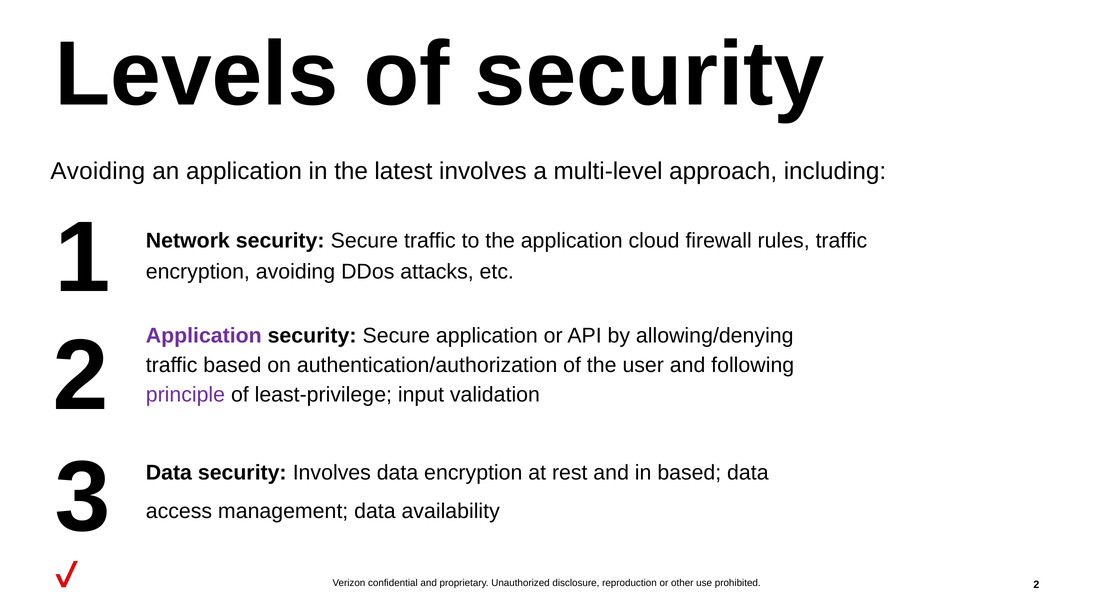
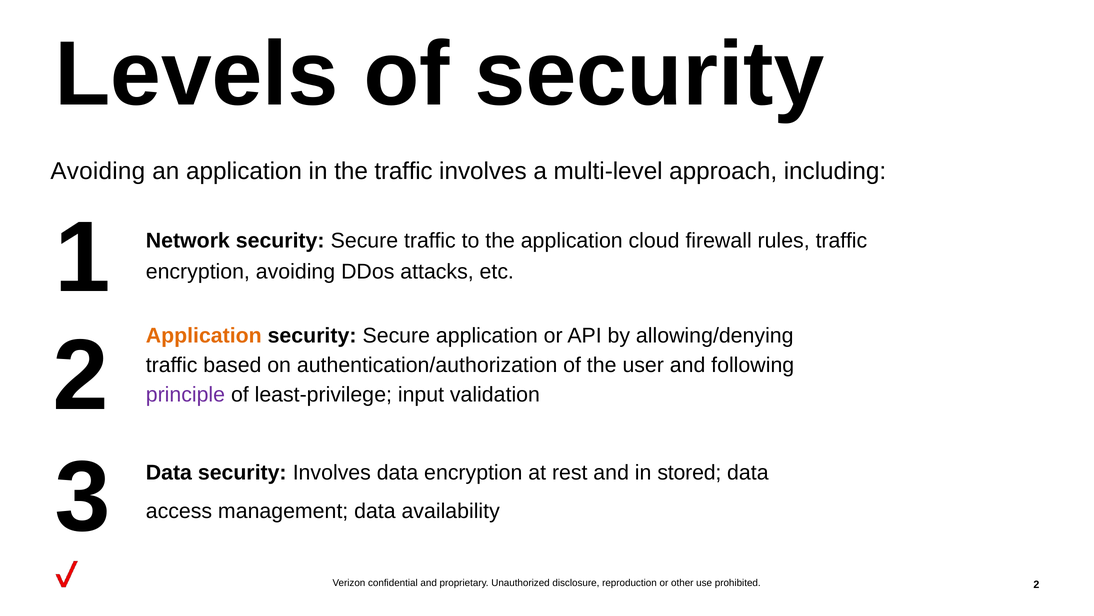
the latest: latest -> traffic
Application at (204, 336) colour: purple -> orange
in based: based -> stored
